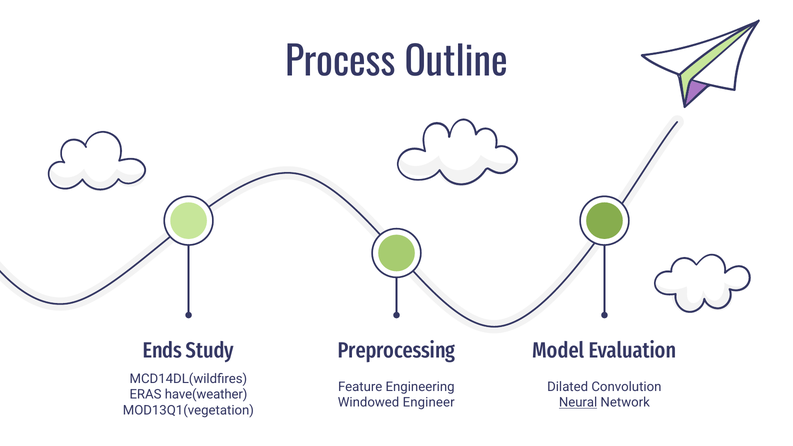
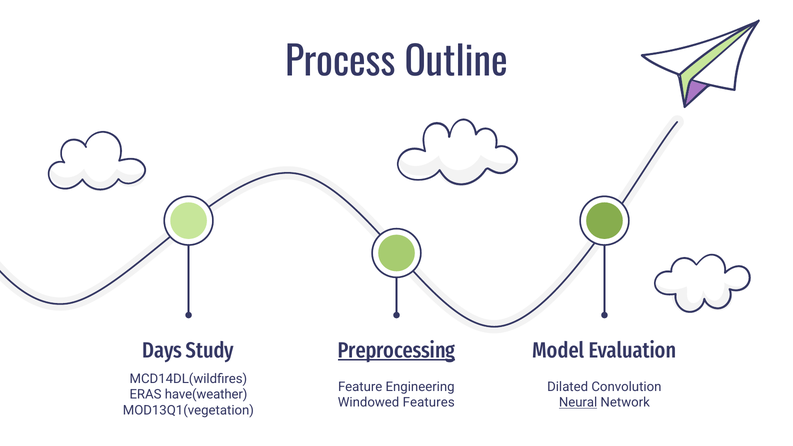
Ends: Ends -> Days
Preprocessing underline: none -> present
Engineer: Engineer -> Features
